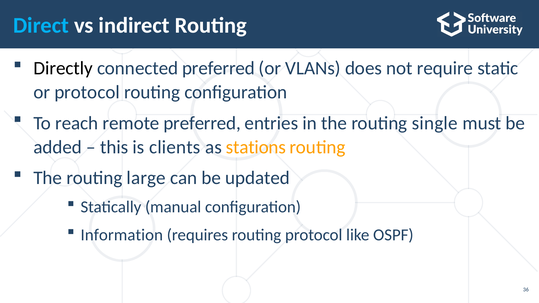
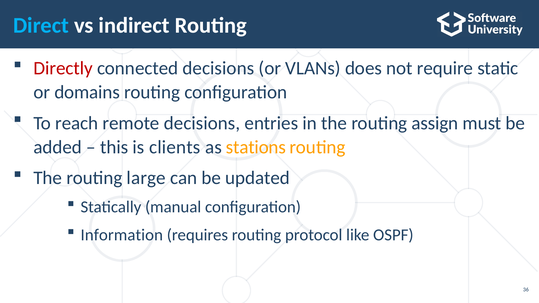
Directly colour: black -> red
connected preferred: preferred -> decisions
or protocol: protocol -> domains
remote preferred: preferred -> decisions
single: single -> assign
